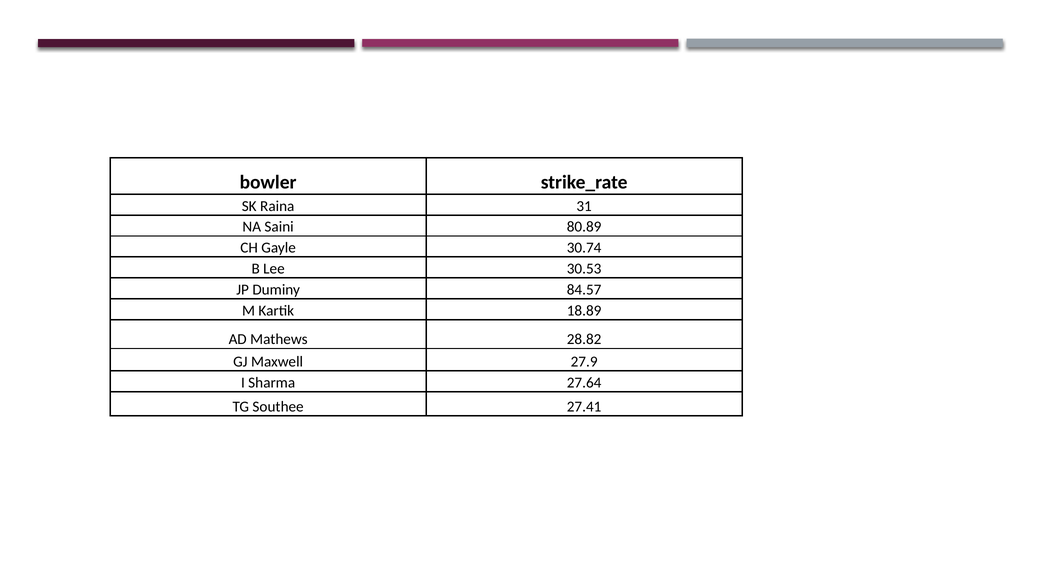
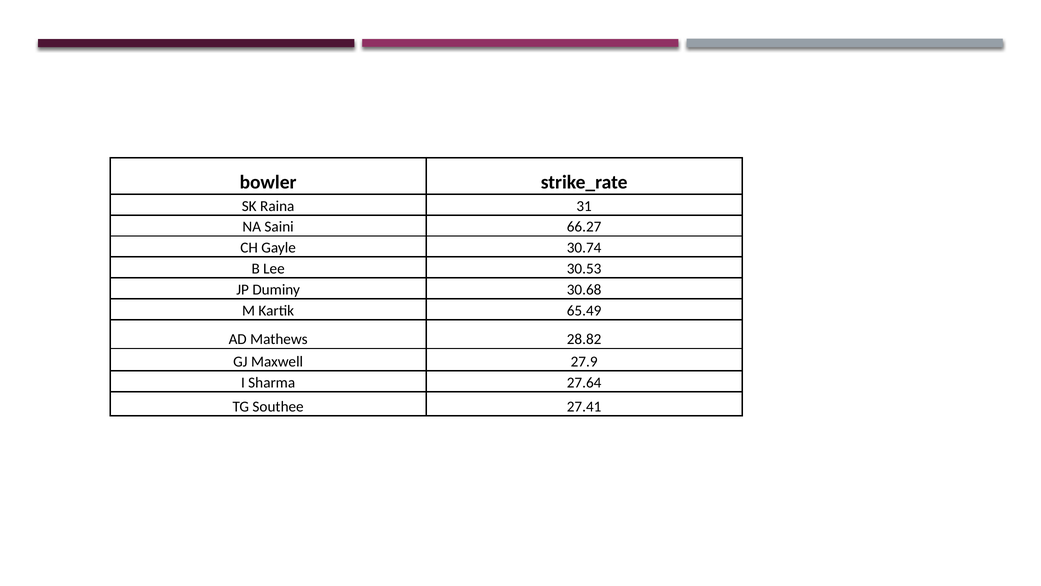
80.89: 80.89 -> 66.27
84.57: 84.57 -> 30.68
18.89: 18.89 -> 65.49
